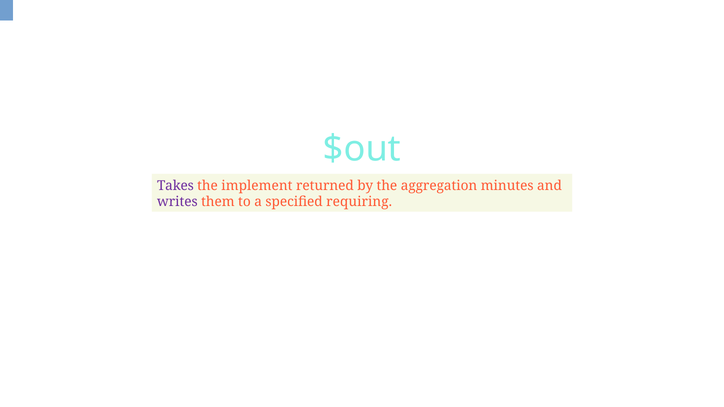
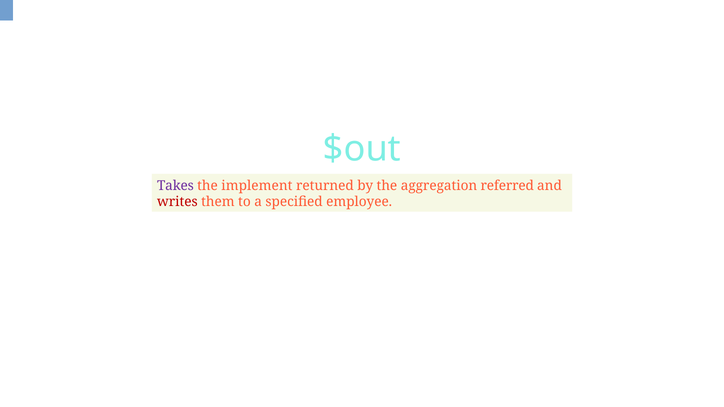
minutes: minutes -> referred
writes colour: purple -> red
requiring: requiring -> employee
